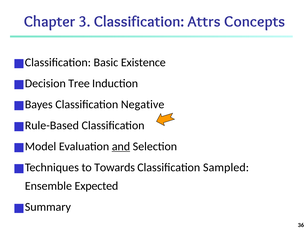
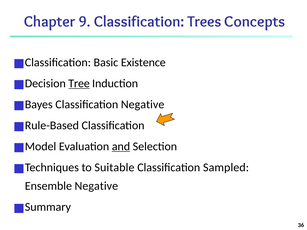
3: 3 -> 9
Attrs: Attrs -> Trees
Tree underline: none -> present
Towards: Towards -> Suitable
Ensemble Expected: Expected -> Negative
